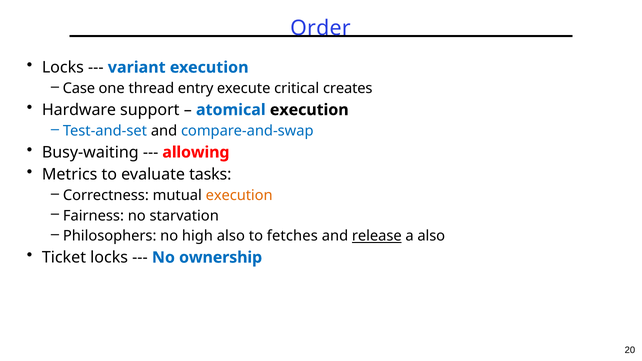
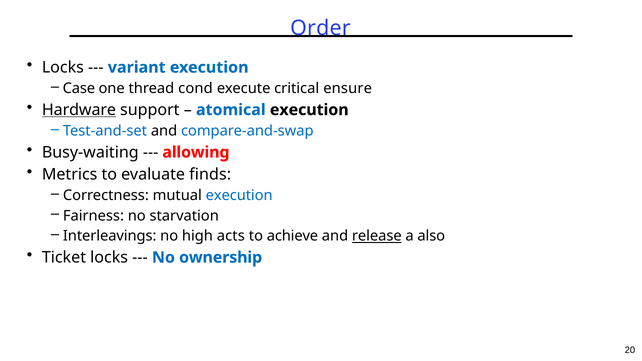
entry: entry -> cond
creates: creates -> ensure
Hardware underline: none -> present
tasks: tasks -> finds
execution at (239, 195) colour: orange -> blue
Philosophers: Philosophers -> Interleavings
high also: also -> acts
fetches: fetches -> achieve
